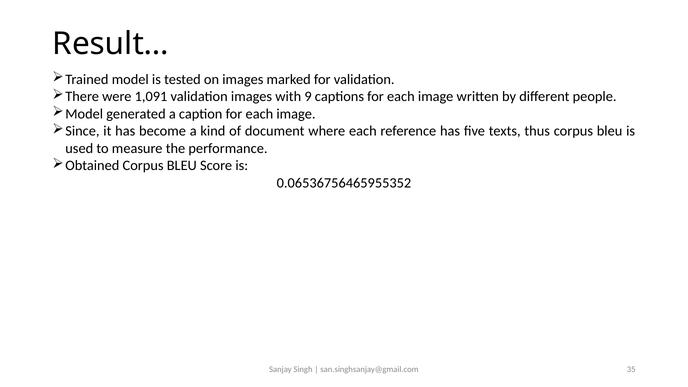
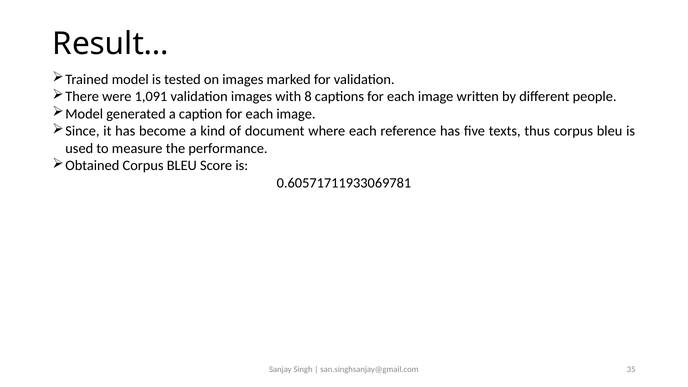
9: 9 -> 8
0.06536756465955352: 0.06536756465955352 -> 0.60571711933069781
